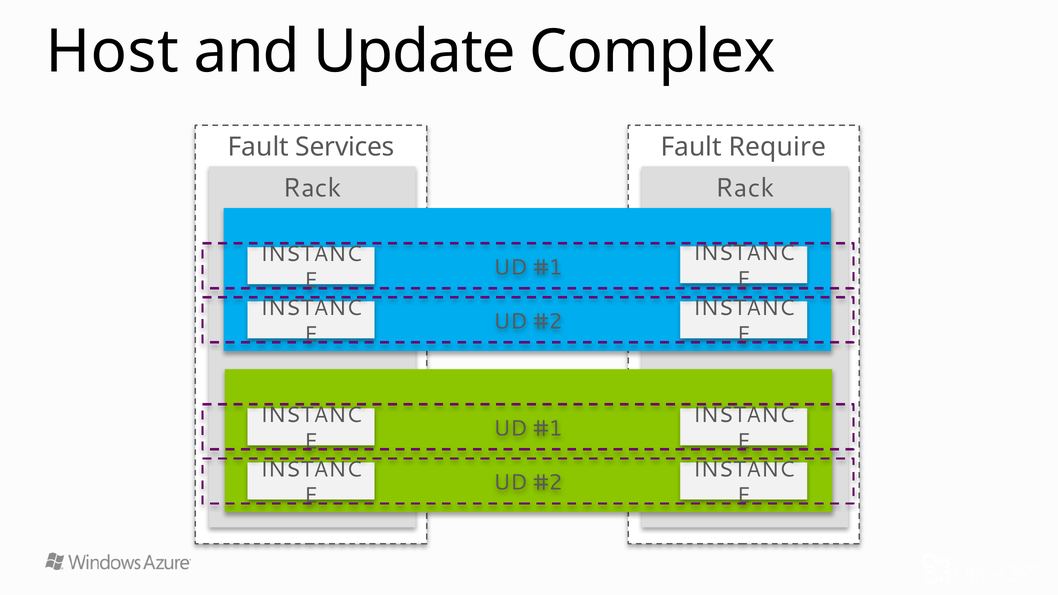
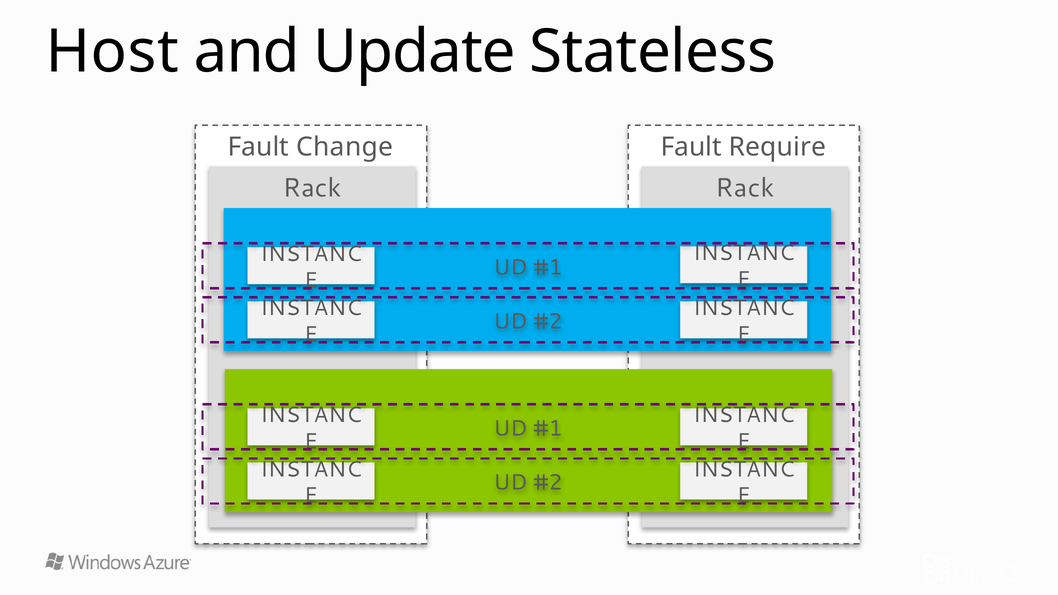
Complex: Complex -> Stateless
Services: Services -> Change
